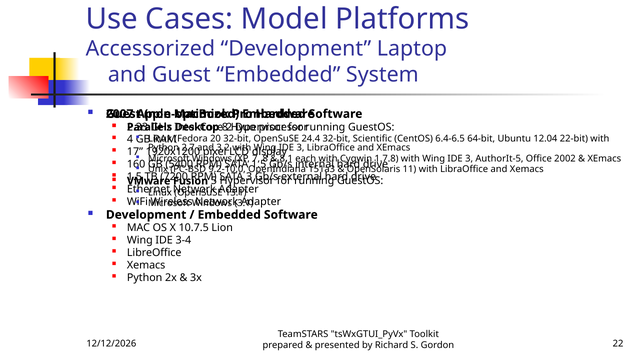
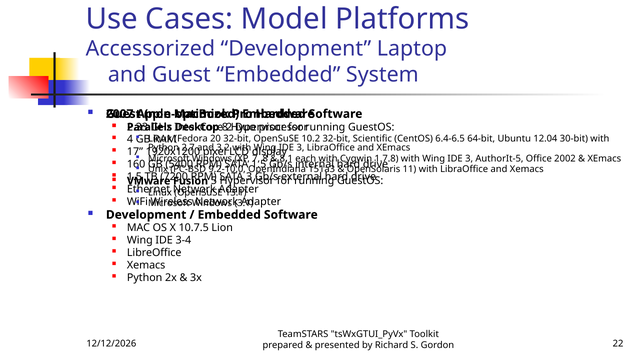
24.4: 24.4 -> 10.2
22-bit: 22-bit -> 30-bit
